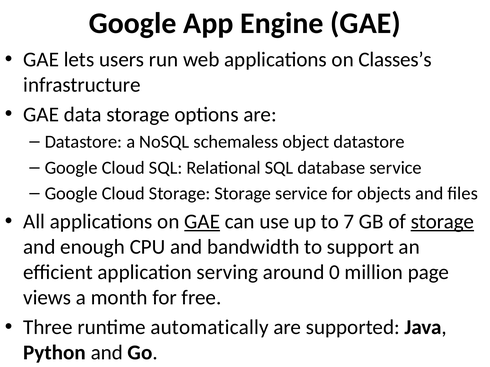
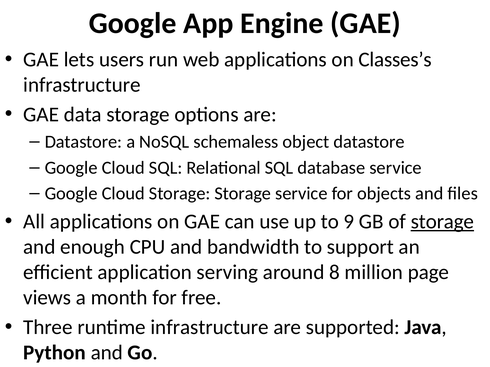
GAE at (202, 222) underline: present -> none
7: 7 -> 9
0: 0 -> 8
runtime automatically: automatically -> infrastructure
